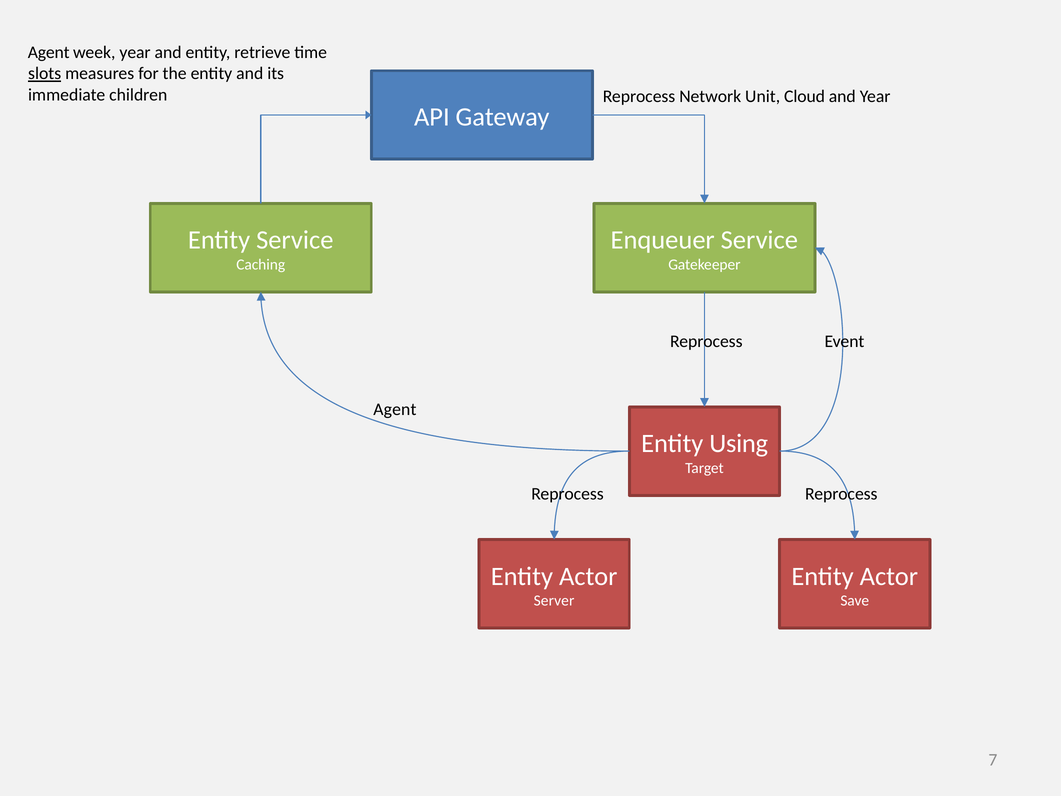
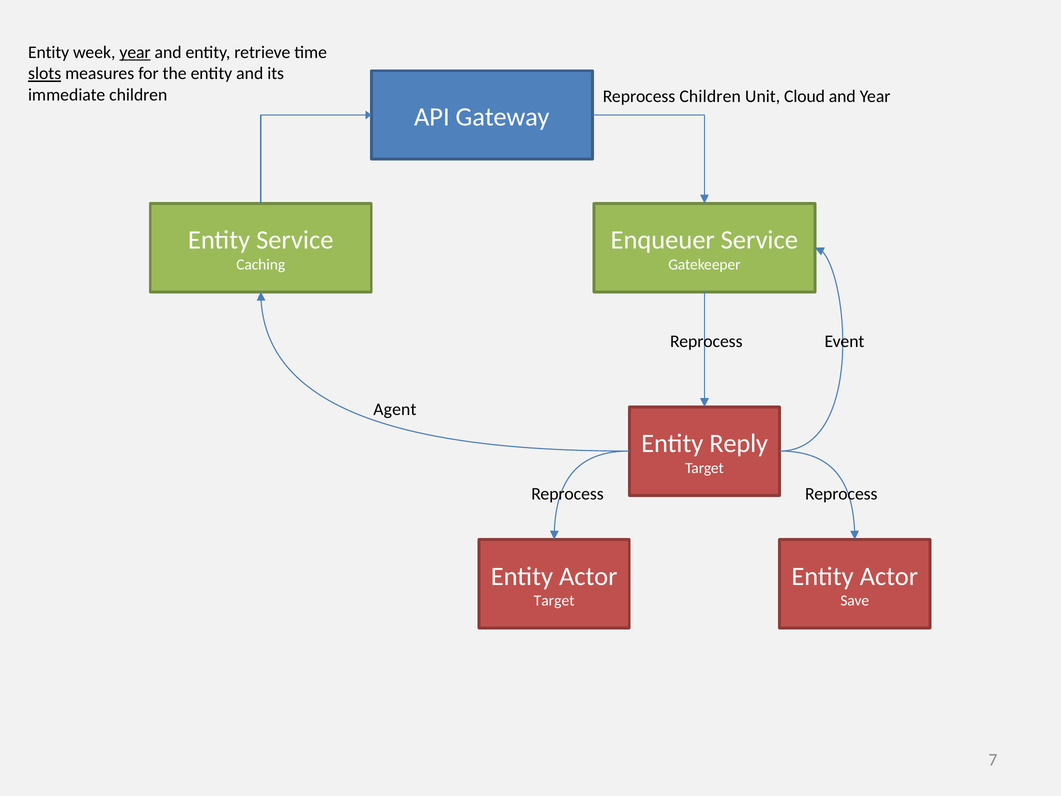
Agent at (49, 52): Agent -> Entity
year at (135, 52) underline: none -> present
Reprocess Network: Network -> Children
Using: Using -> Reply
Server at (554, 601): Server -> Target
